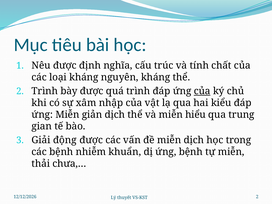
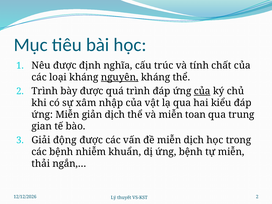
nguyên underline: none -> present
hiểu: hiểu -> toan
chưa,…: chưa,… -> ngắn,…
